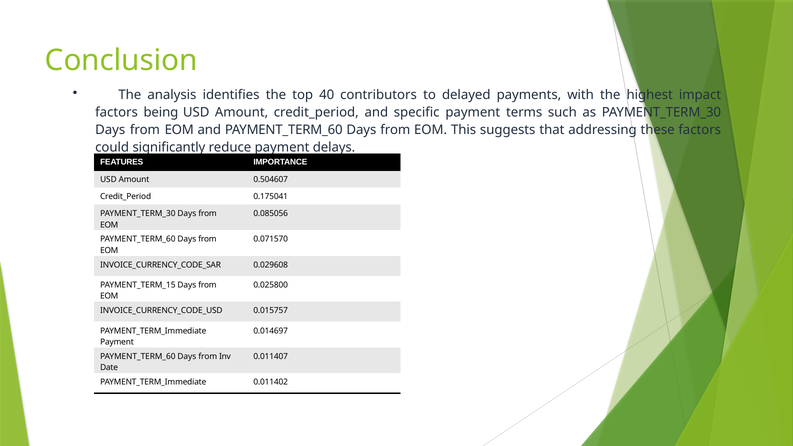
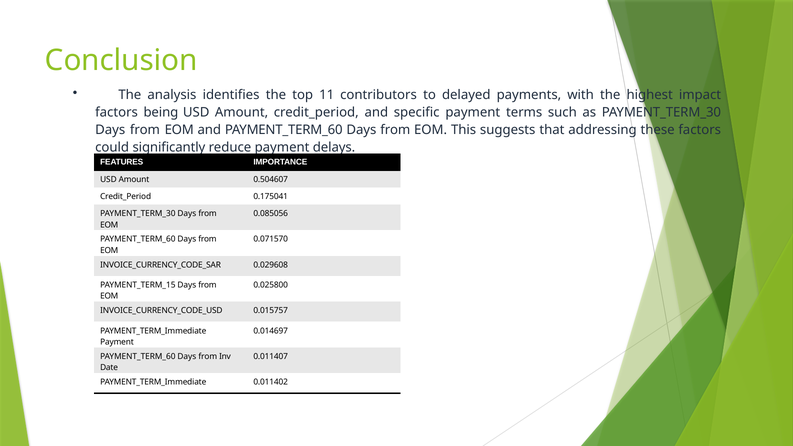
40: 40 -> 11
